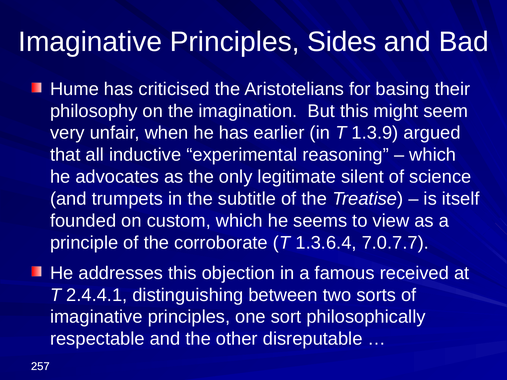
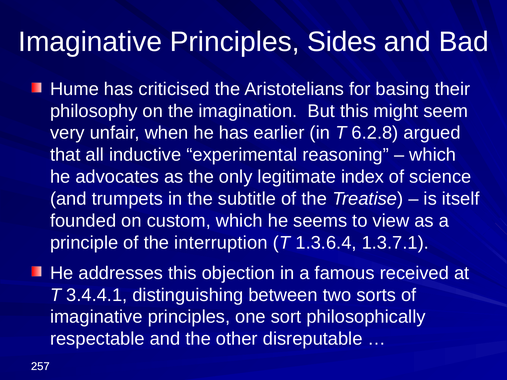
1.3.9: 1.3.9 -> 6.2.8
silent: silent -> index
corroborate: corroborate -> interruption
7.0.7.7: 7.0.7.7 -> 1.3.7.1
2.4.4.1: 2.4.4.1 -> 3.4.4.1
